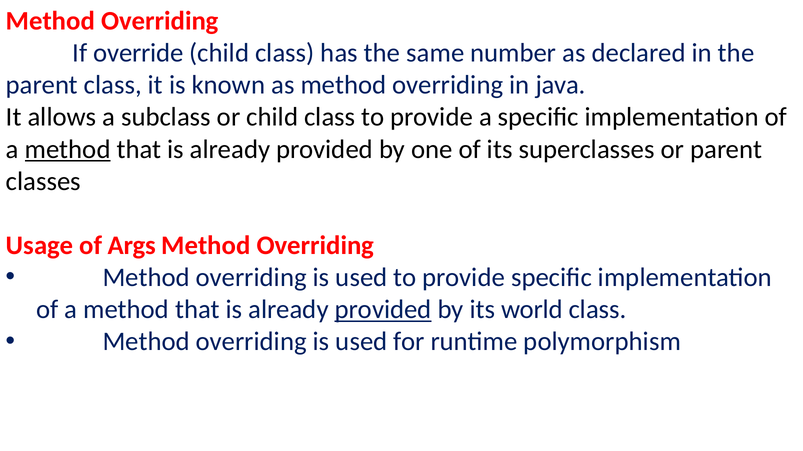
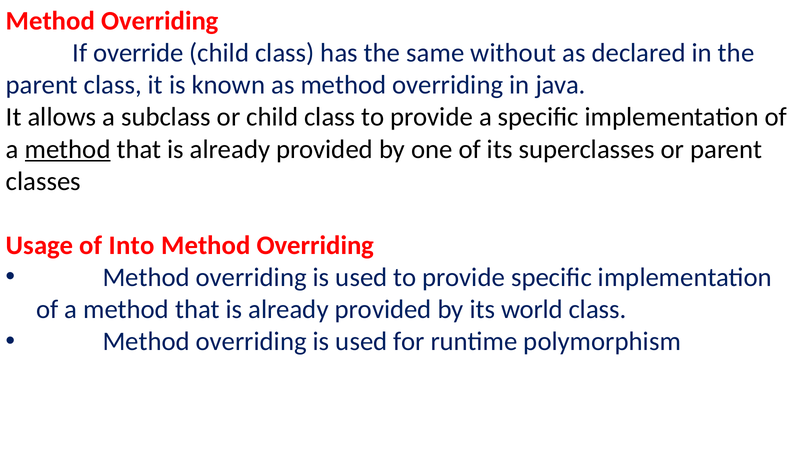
number: number -> without
Args: Args -> Into
provided at (383, 310) underline: present -> none
